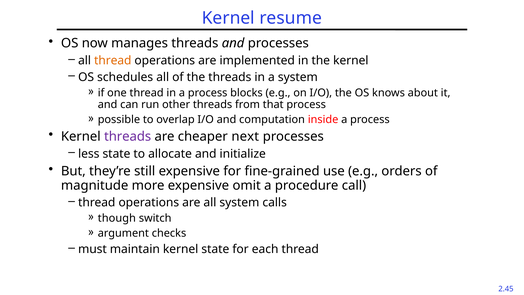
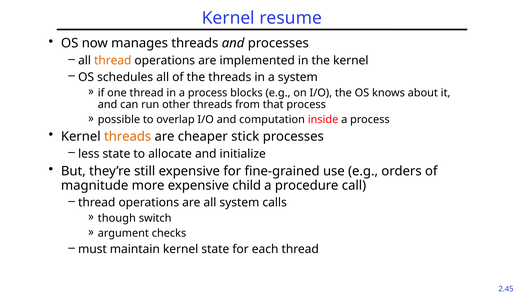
threads at (128, 136) colour: purple -> orange
next: next -> stick
omit: omit -> child
